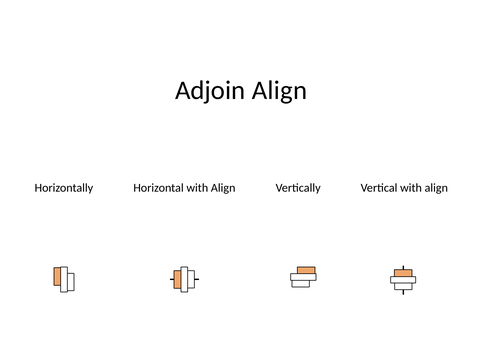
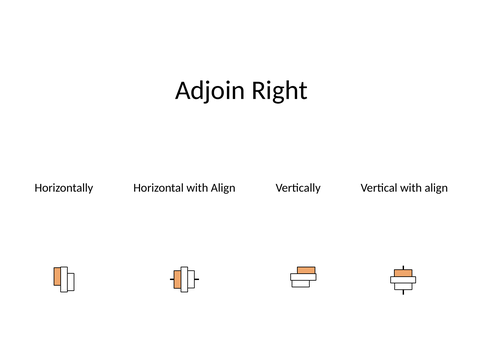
Adjoin Align: Align -> Right
